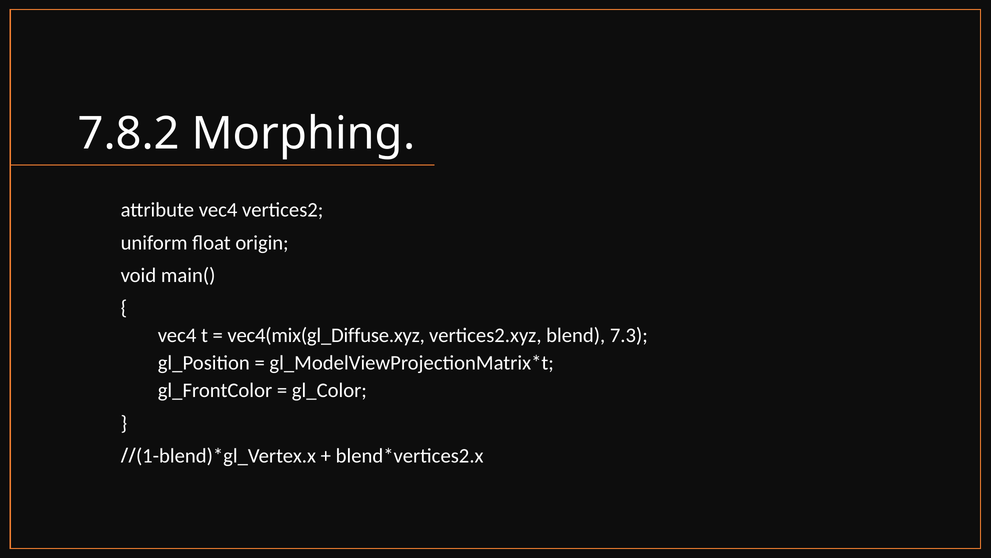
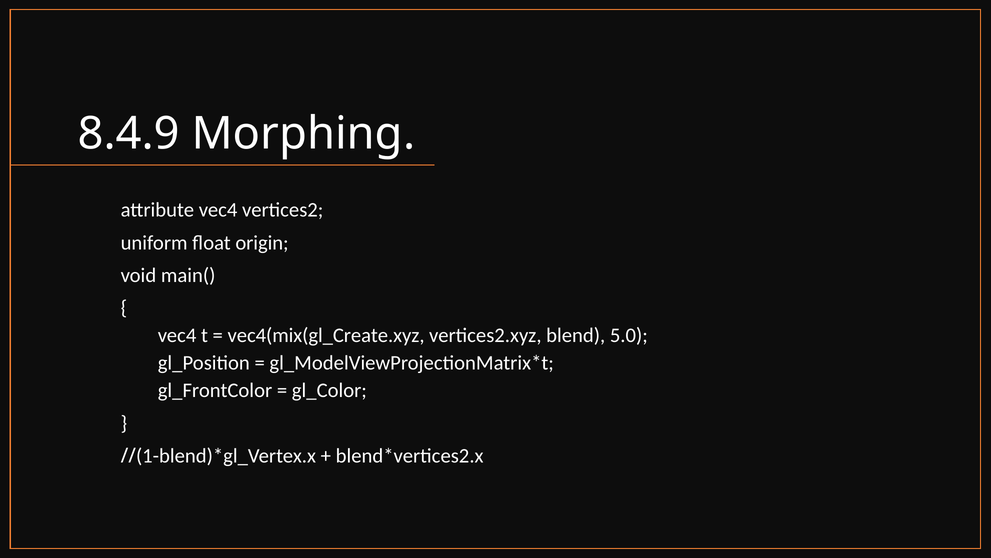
7.8.2: 7.8.2 -> 8.4.9
vec4(mix(gl_Diffuse.xyz: vec4(mix(gl_Diffuse.xyz -> vec4(mix(gl_Create.xyz
7.3: 7.3 -> 5.0
